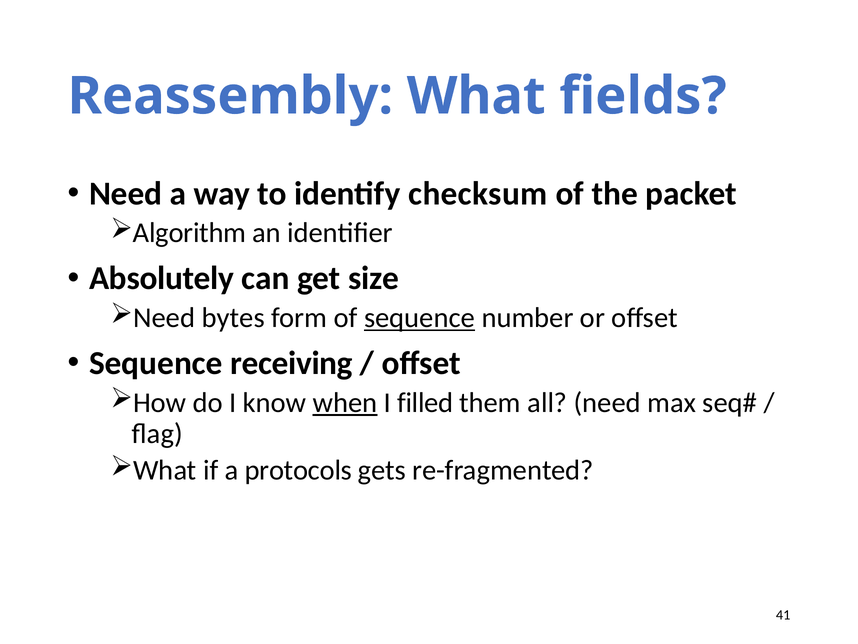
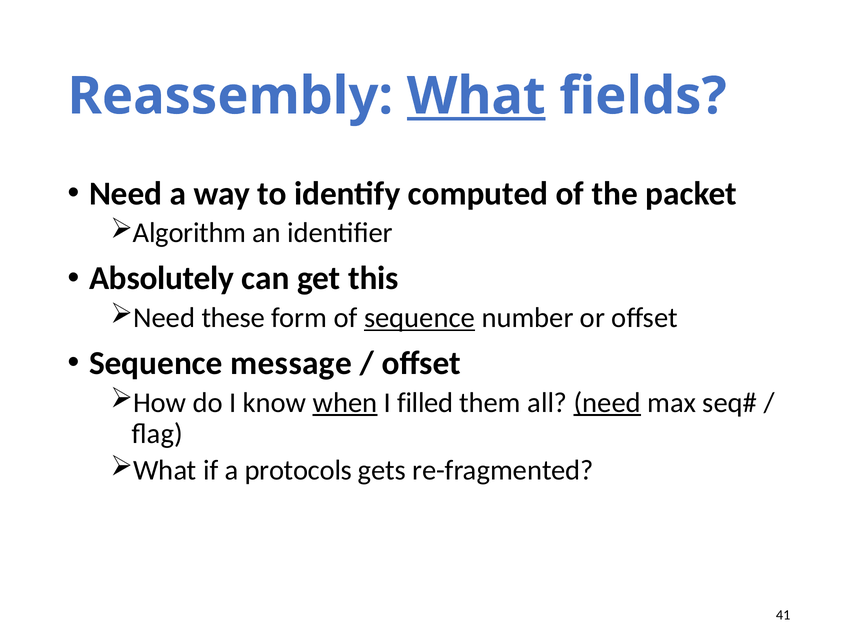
What at (476, 96) underline: none -> present
checksum: checksum -> computed
size: size -> this
bytes: bytes -> these
receiving: receiving -> message
need at (607, 402) underline: none -> present
